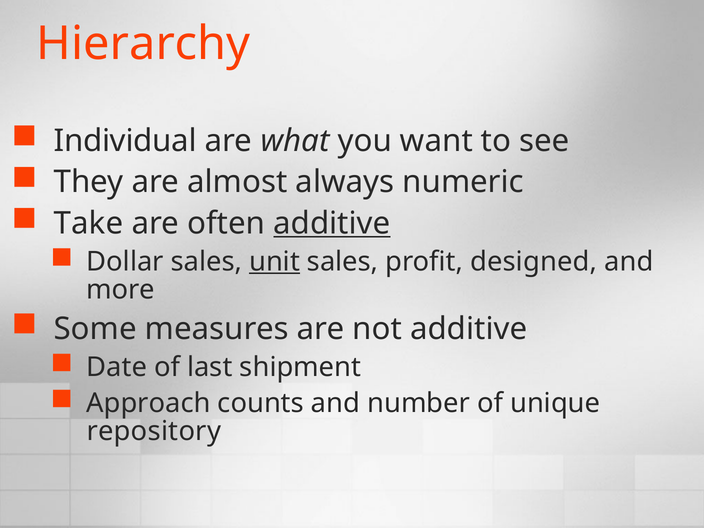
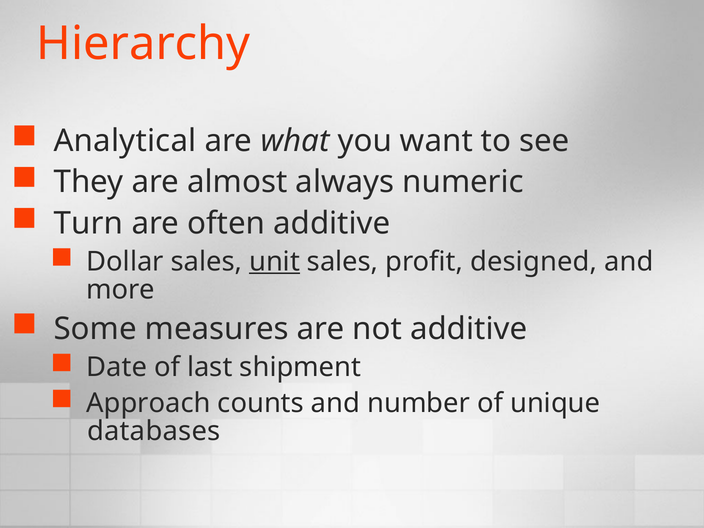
Individual: Individual -> Analytical
Take: Take -> Turn
additive at (332, 223) underline: present -> none
repository: repository -> databases
